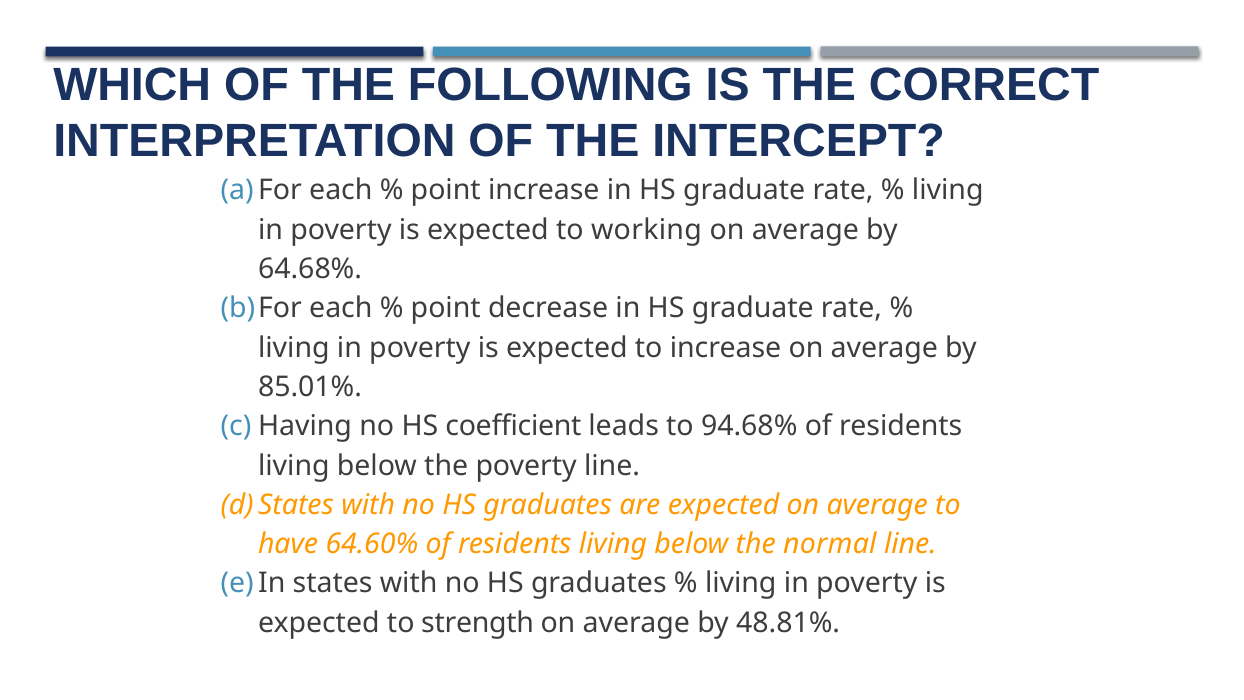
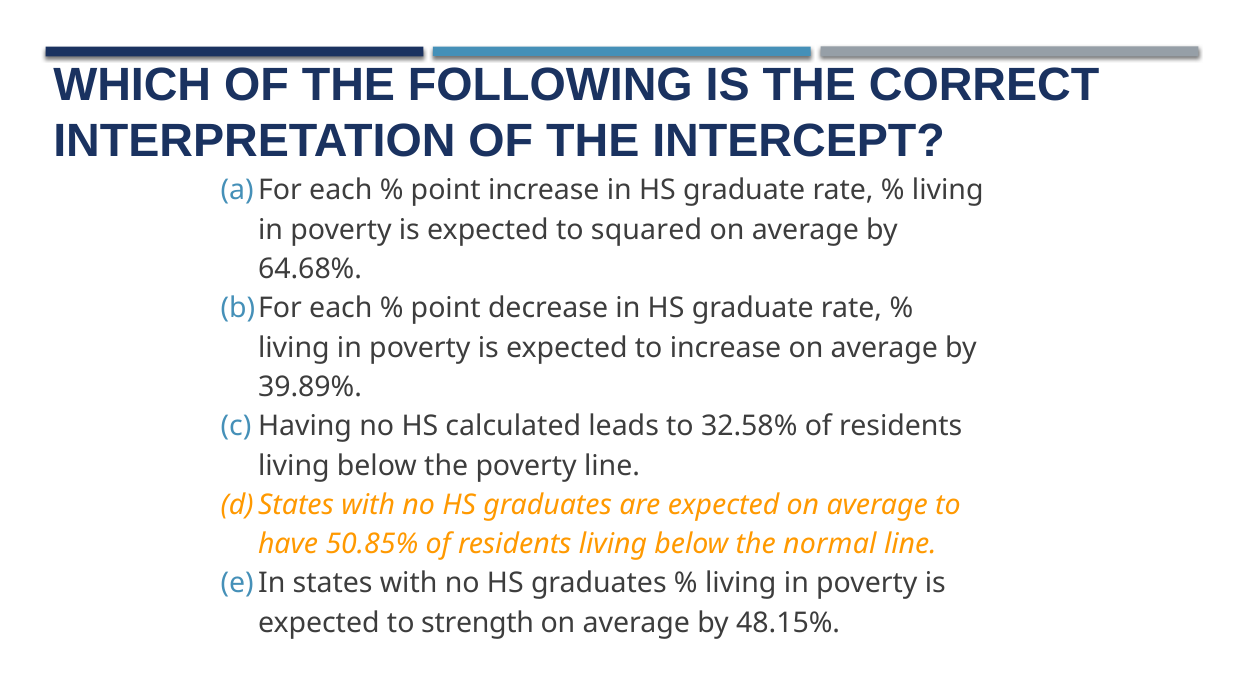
working: working -> squared
85.01%: 85.01% -> 39.89%
coefficient: coefficient -> calculated
94.68%: 94.68% -> 32.58%
64.60%: 64.60% -> 50.85%
48.81%: 48.81% -> 48.15%
